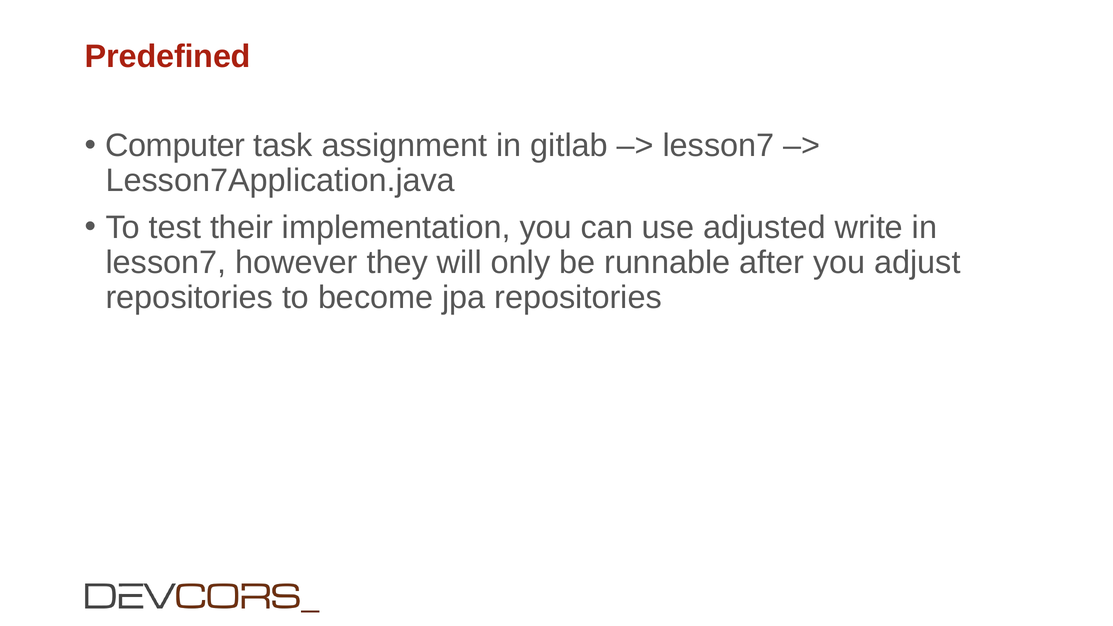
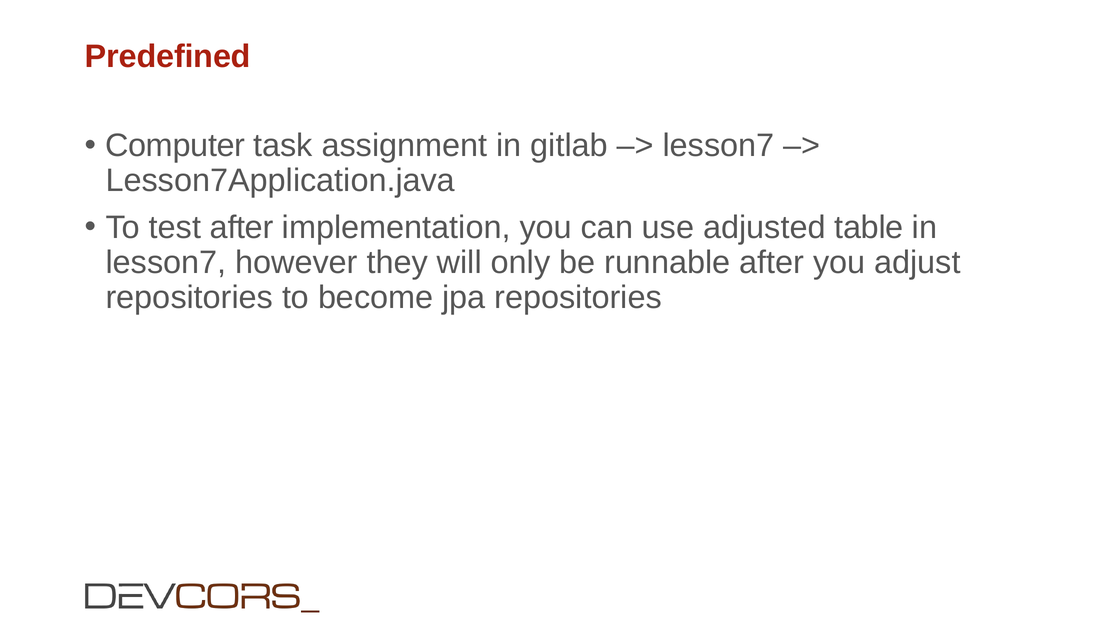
test their: their -> after
write: write -> table
